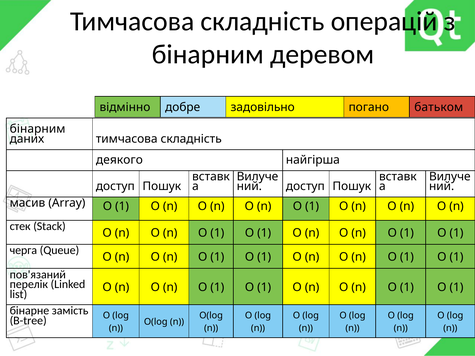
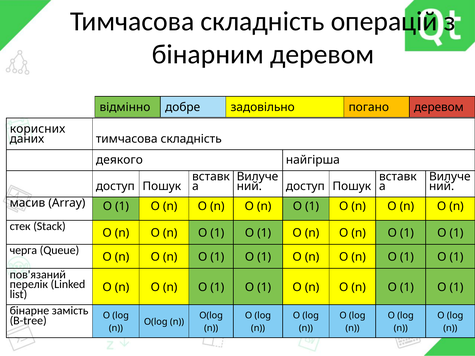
погано батьком: батьком -> деревом
бінарним at (38, 129): бінарним -> корисних
